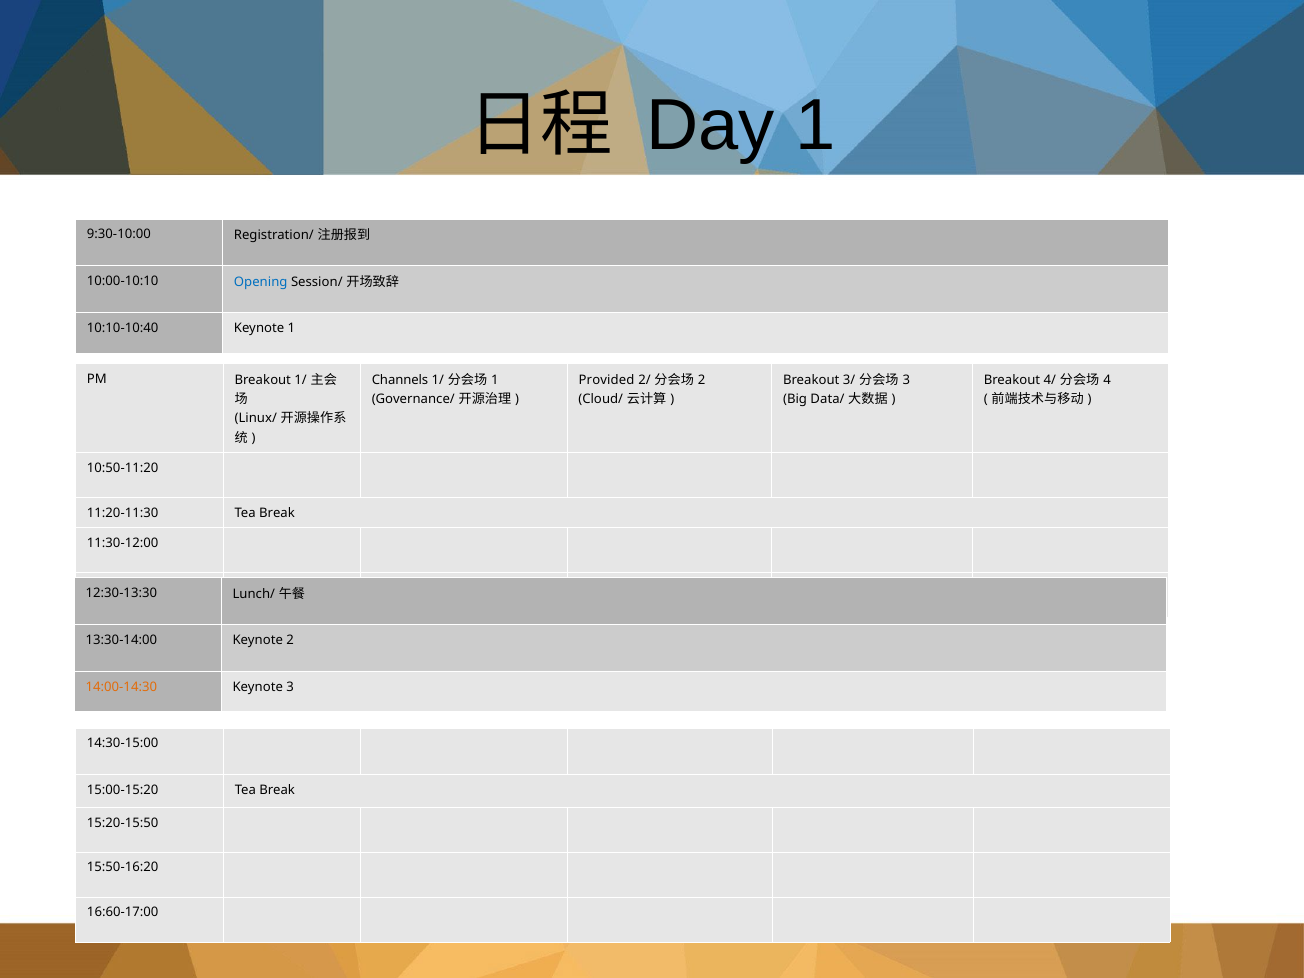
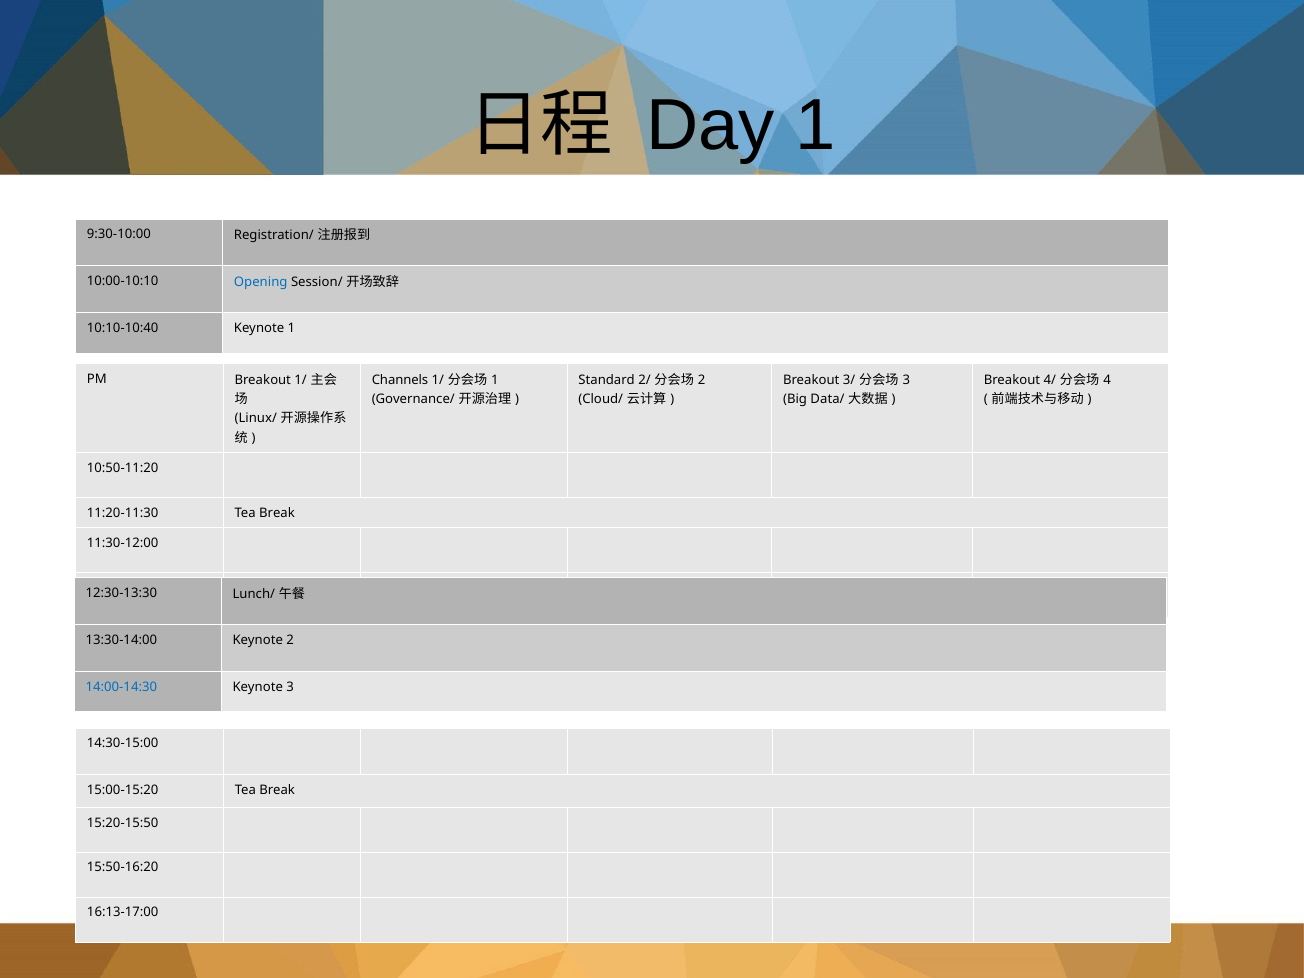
Provided: Provided -> Standard
14:00-14:30 colour: orange -> blue
16:60-17:00: 16:60-17:00 -> 16:13-17:00
